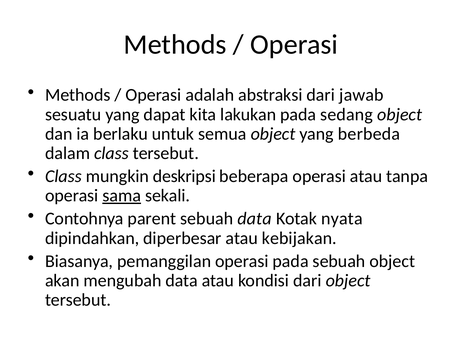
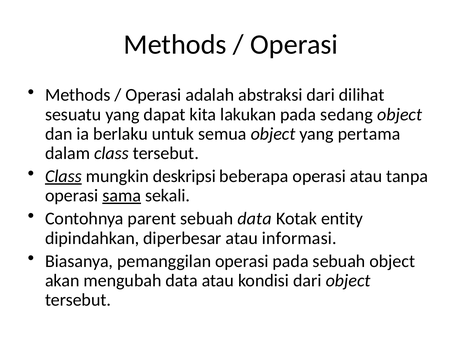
jawab: jawab -> dilihat
berbeda: berbeda -> pertama
Class at (63, 177) underline: none -> present
nyata: nyata -> entity
kebijakan: kebijakan -> informasi
